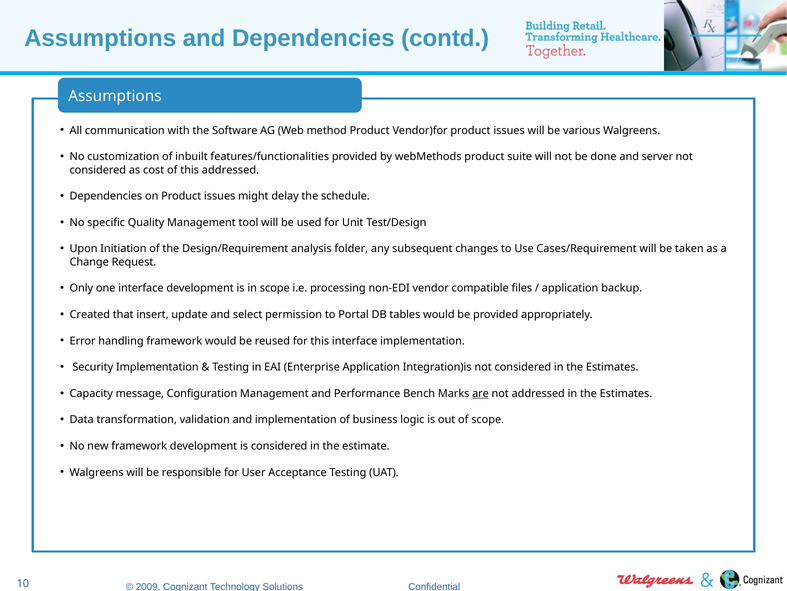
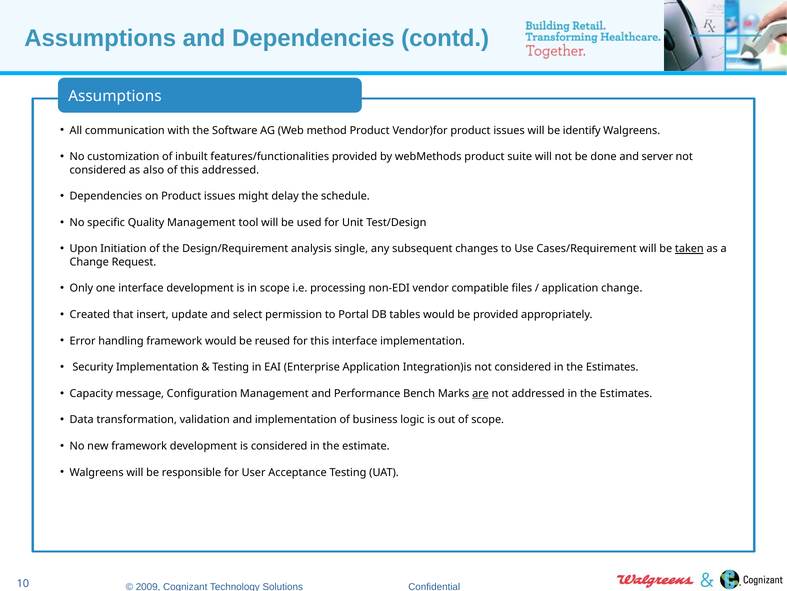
various: various -> identify
cost: cost -> also
folder: folder -> single
taken underline: none -> present
application backup: backup -> change
